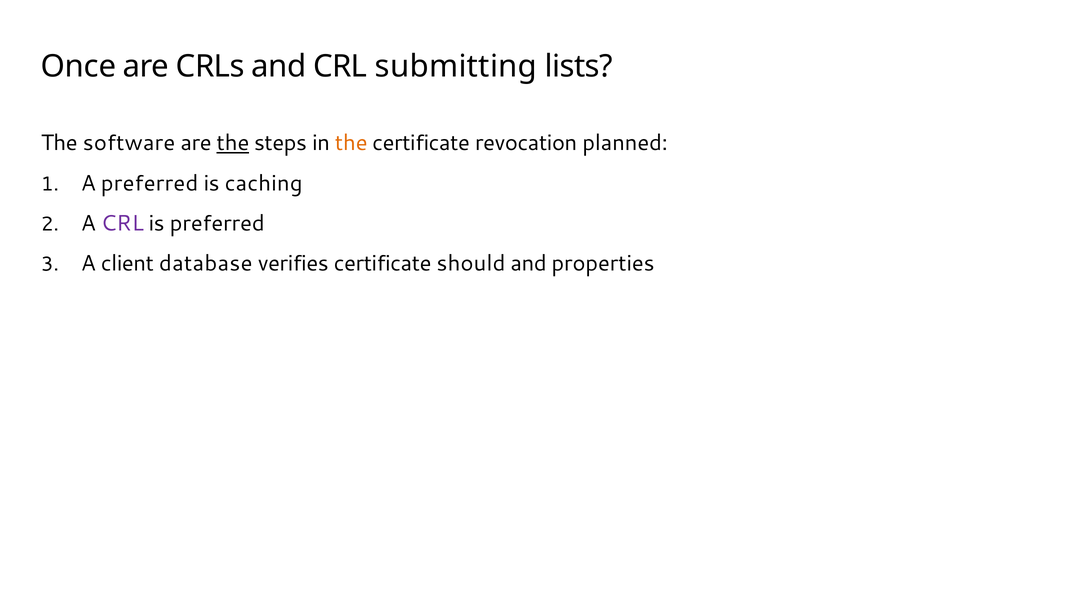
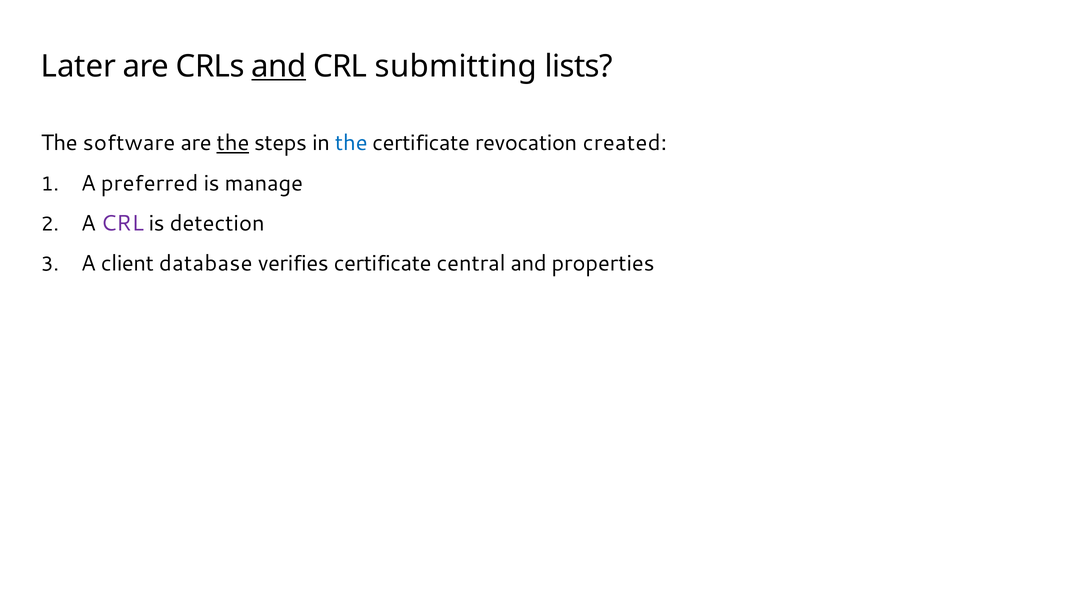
Once: Once -> Later
and at (279, 66) underline: none -> present
the at (351, 143) colour: orange -> blue
planned: planned -> created
caching: caching -> manage
is preferred: preferred -> detection
should: should -> central
